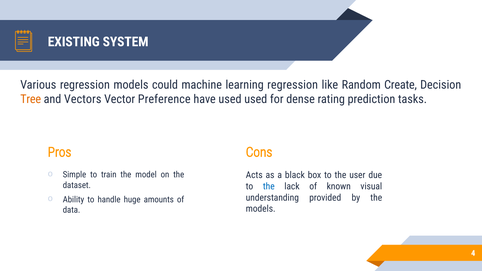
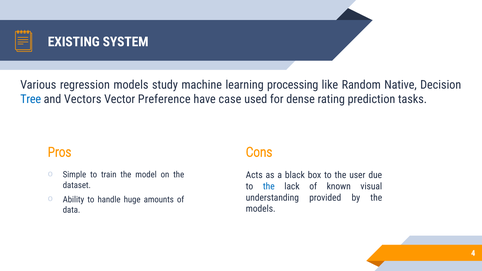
could: could -> study
learning regression: regression -> processing
Create: Create -> Native
Tree colour: orange -> blue
have used: used -> case
